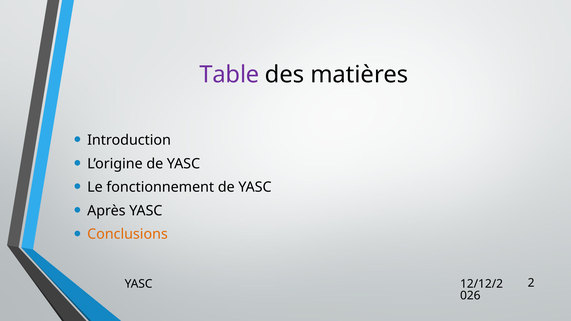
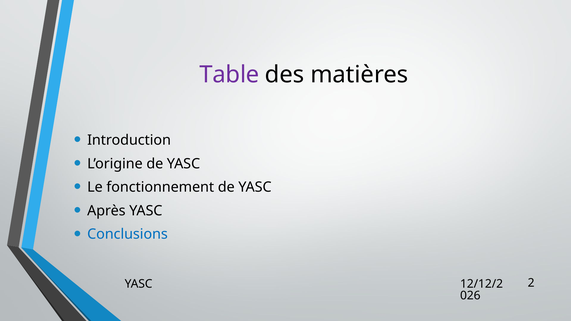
Conclusions colour: orange -> blue
